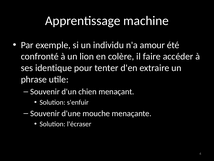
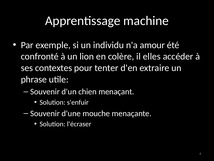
faire: faire -> elles
identique: identique -> contextes
